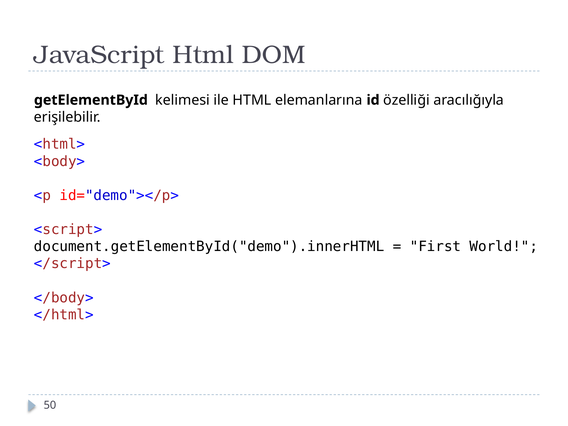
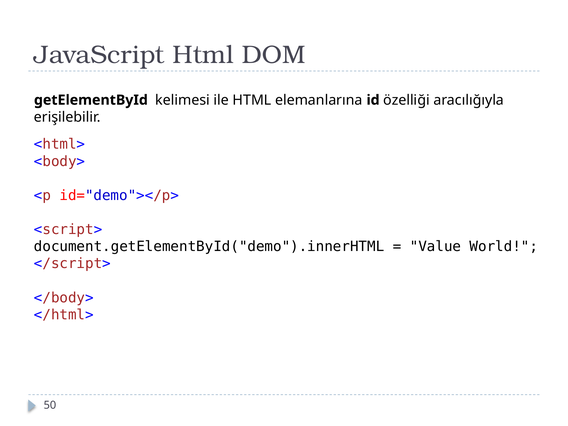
First: First -> Value
